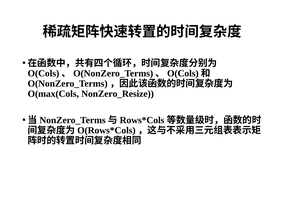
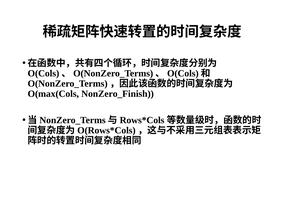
NonZero_Resize: NonZero_Resize -> NonZero_Finish
